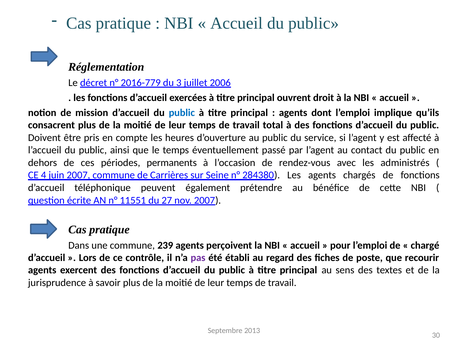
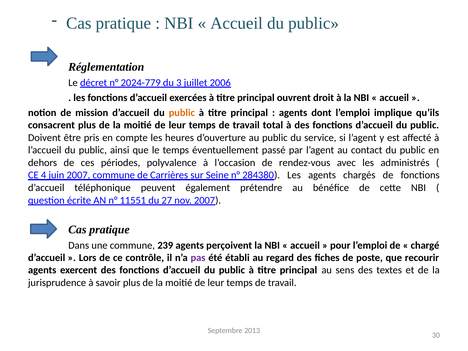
2016-779: 2016-779 -> 2024-779
public at (182, 113) colour: blue -> orange
permanents: permanents -> polyvalence
